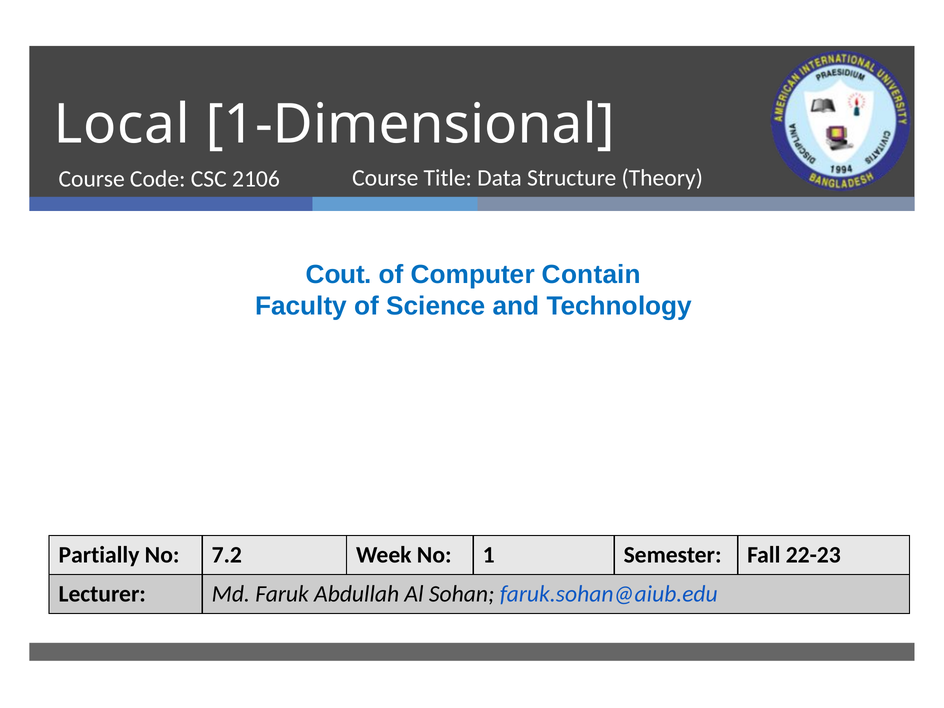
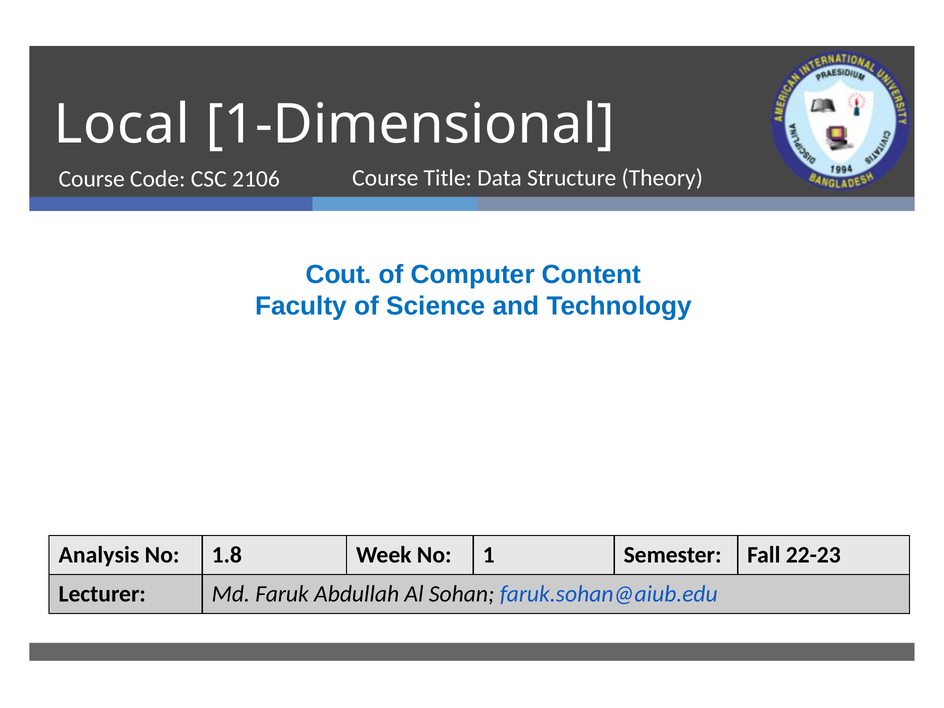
Contain: Contain -> Content
Partially: Partially -> Analysis
7.2: 7.2 -> 1.8
